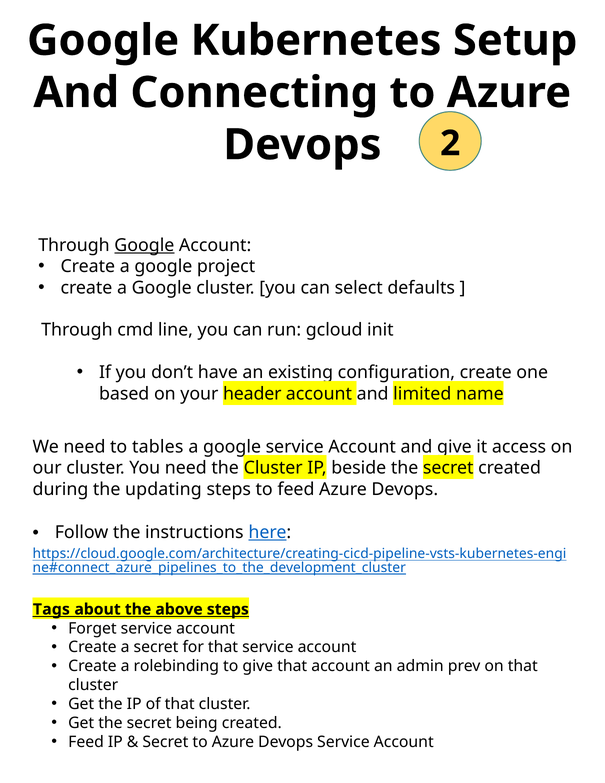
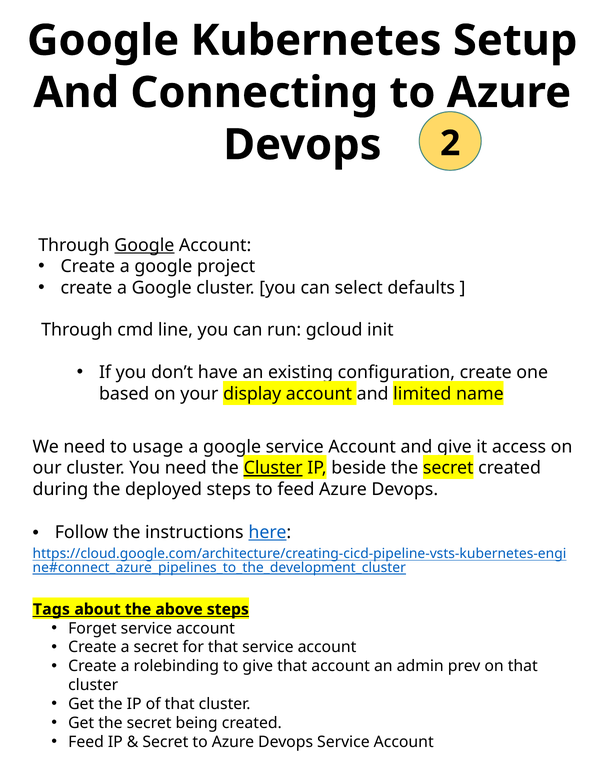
header: header -> display
tables: tables -> usage
Cluster at (273, 468) underline: none -> present
updating: updating -> deployed
